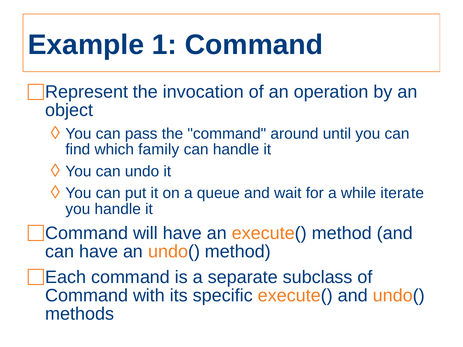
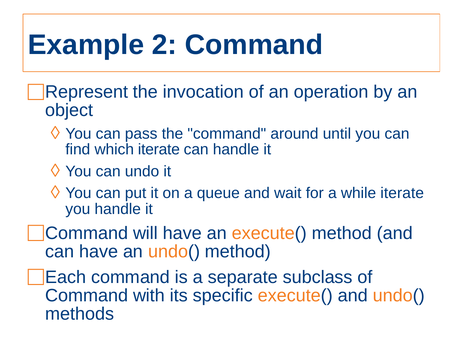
1: 1 -> 2
which family: family -> iterate
